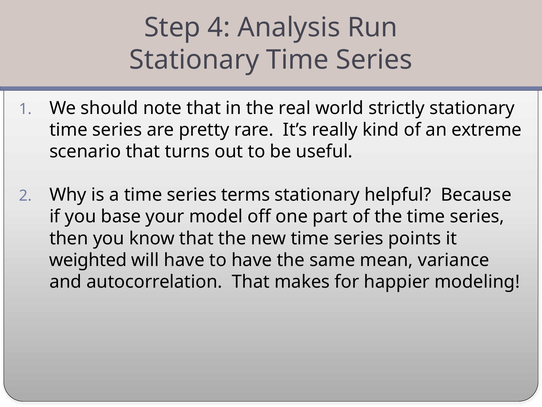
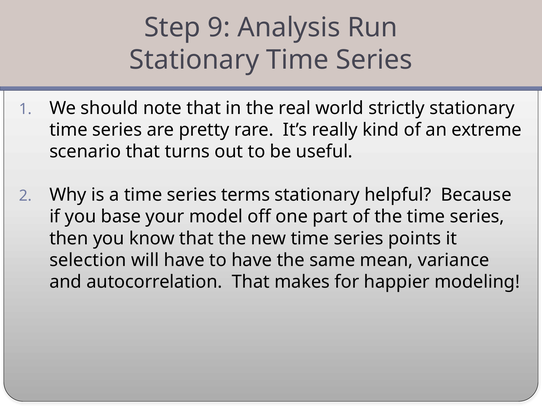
4: 4 -> 9
weighted: weighted -> selection
